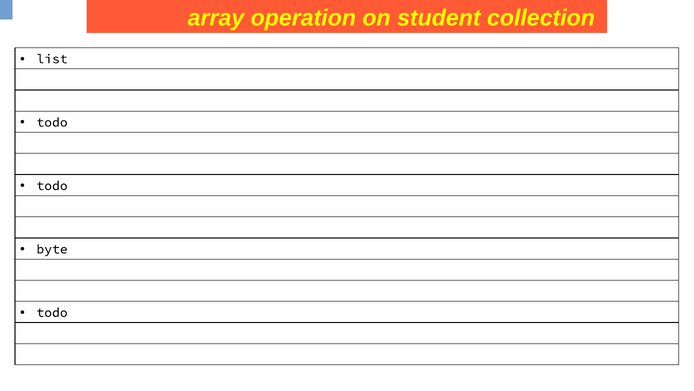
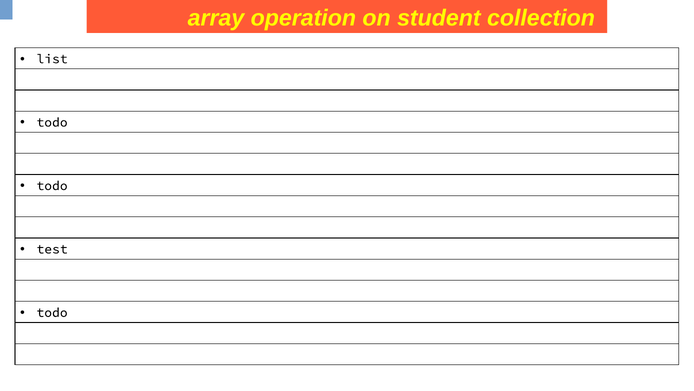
byte: byte -> test
